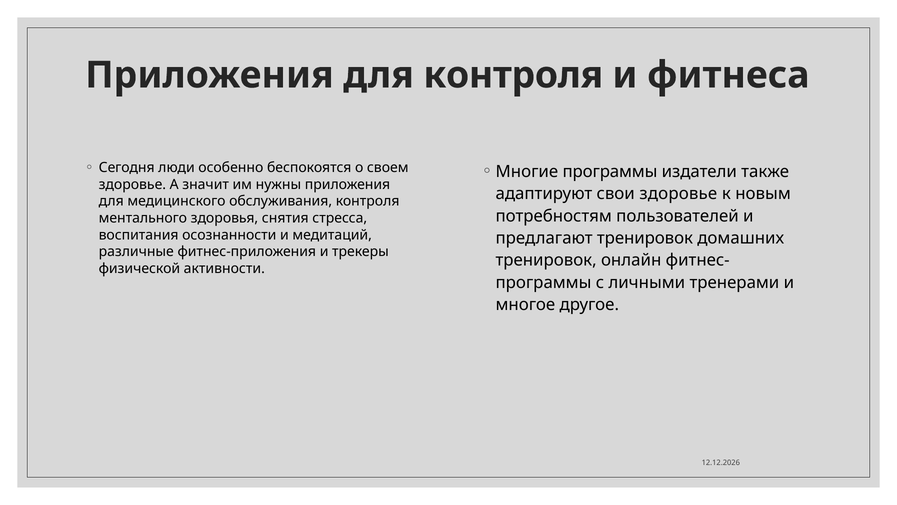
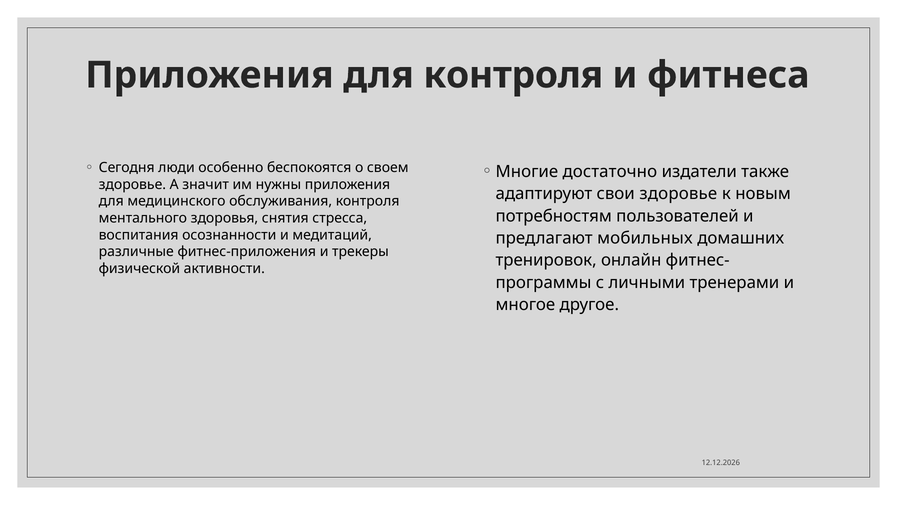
Многие программы: программы -> достаточно
предлагают тренировок: тренировок -> мобильных
